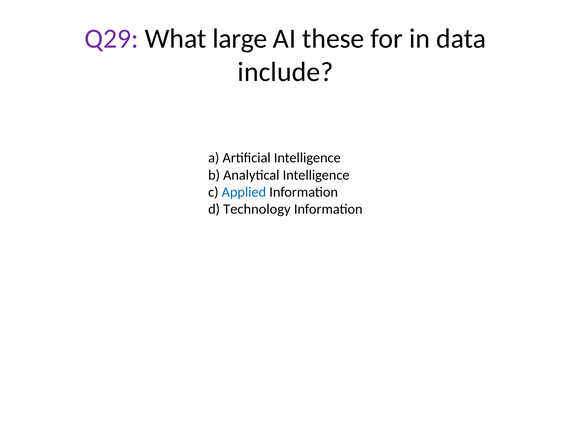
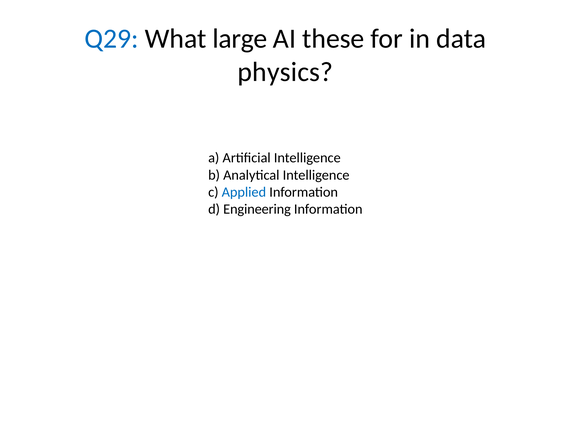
Q29 colour: purple -> blue
include: include -> physics
Technology: Technology -> Engineering
